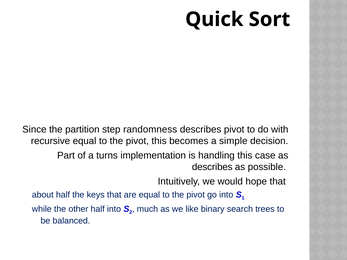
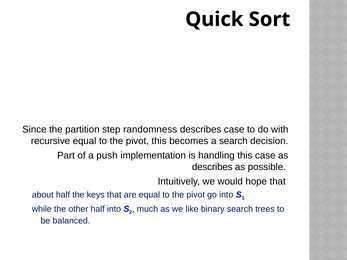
describes pivot: pivot -> case
a simple: simple -> search
turns: turns -> push
